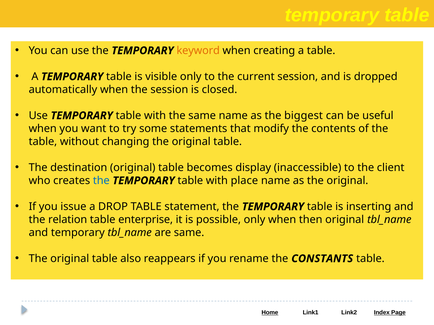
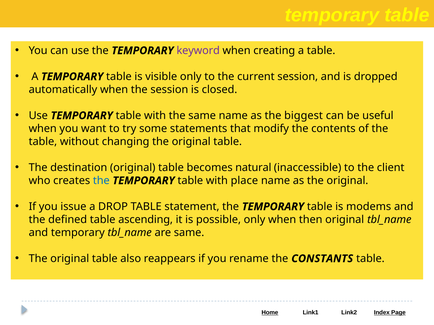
keyword colour: orange -> purple
display: display -> natural
inserting: inserting -> modems
relation: relation -> defined
enterprise: enterprise -> ascending
